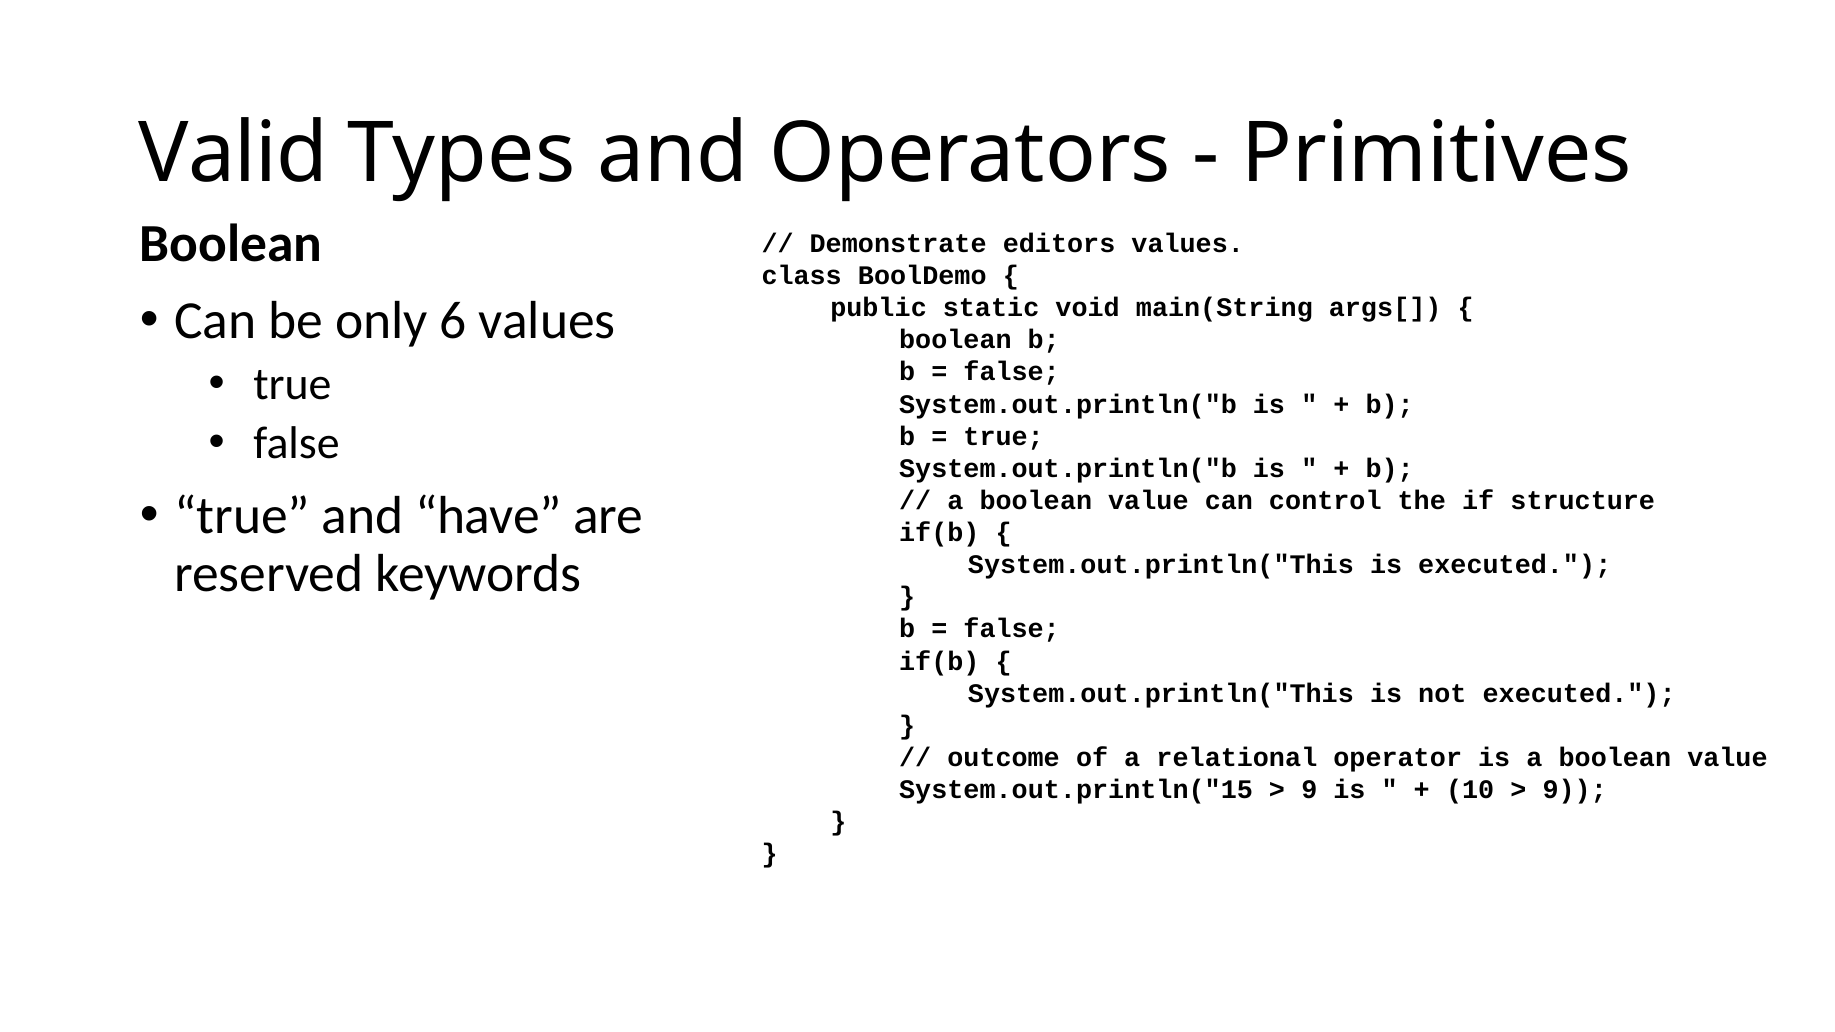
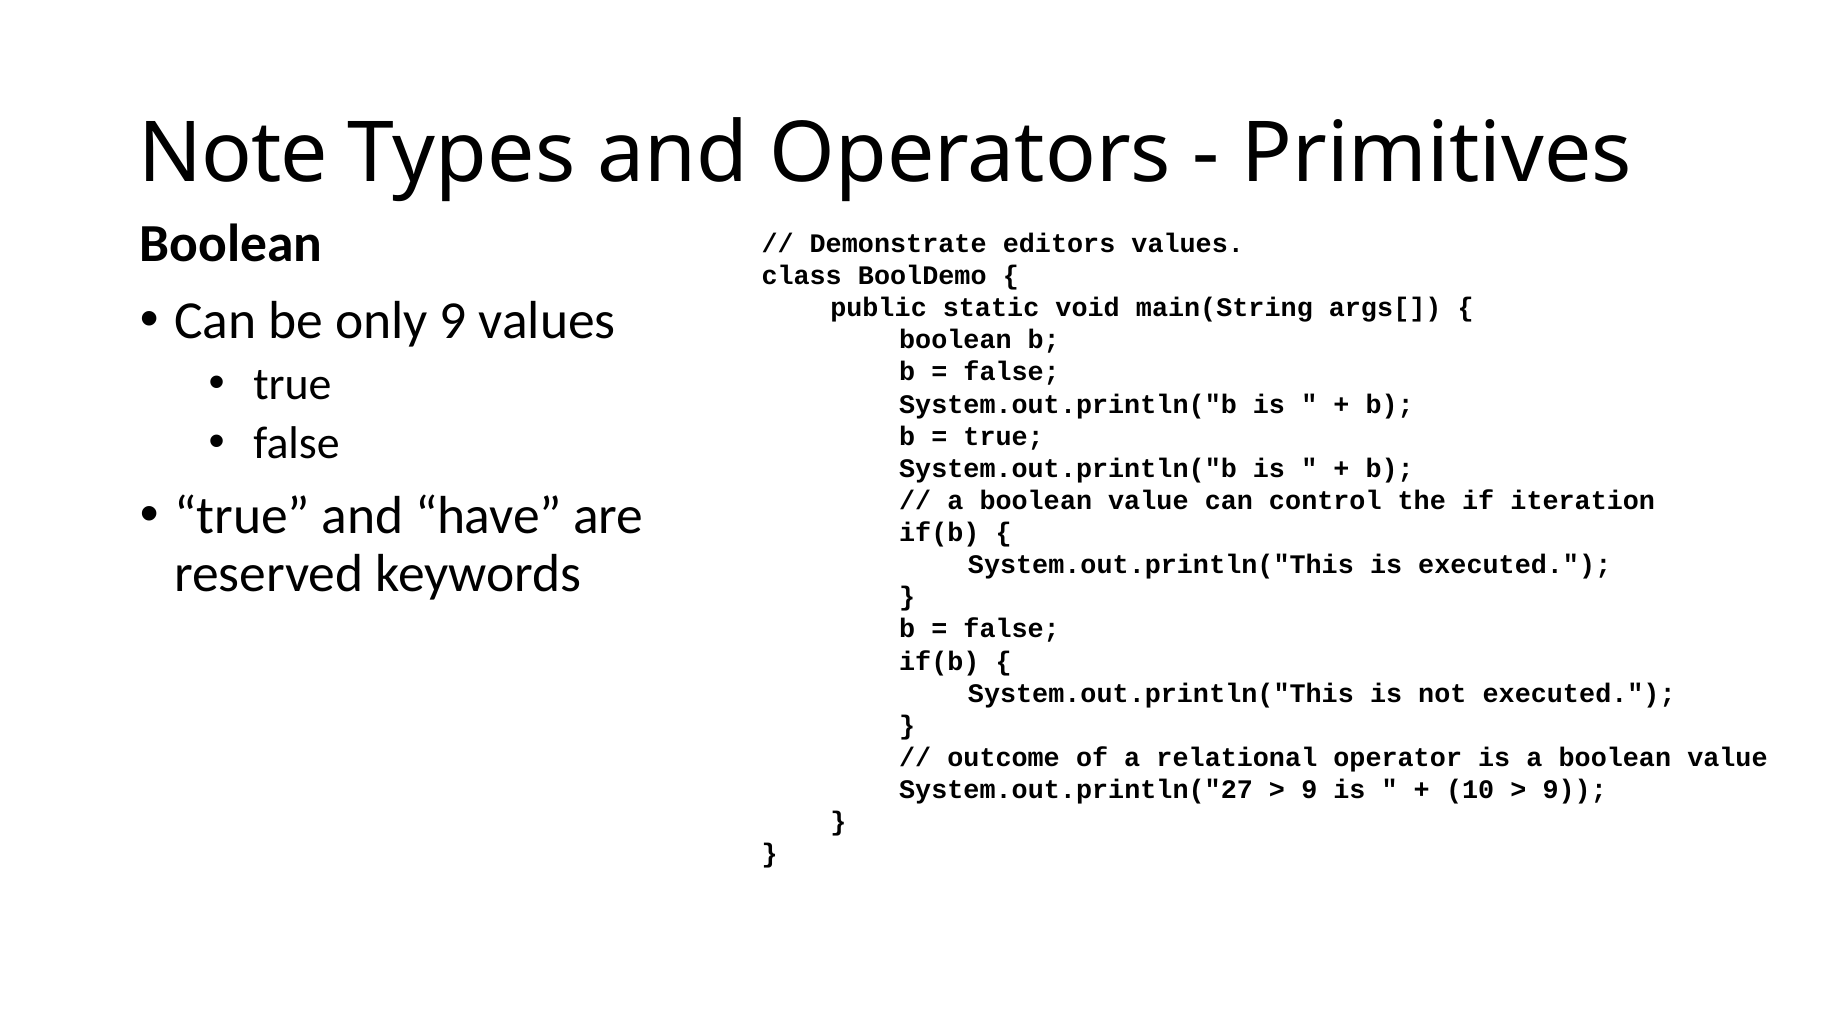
Valid: Valid -> Note
only 6: 6 -> 9
structure: structure -> iteration
System.out.println("15: System.out.println("15 -> System.out.println("27
